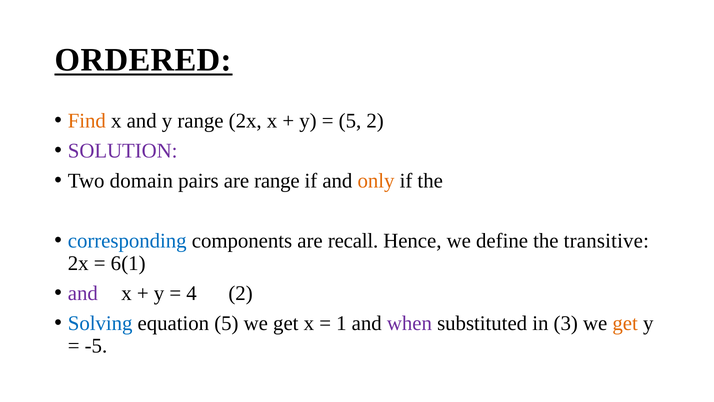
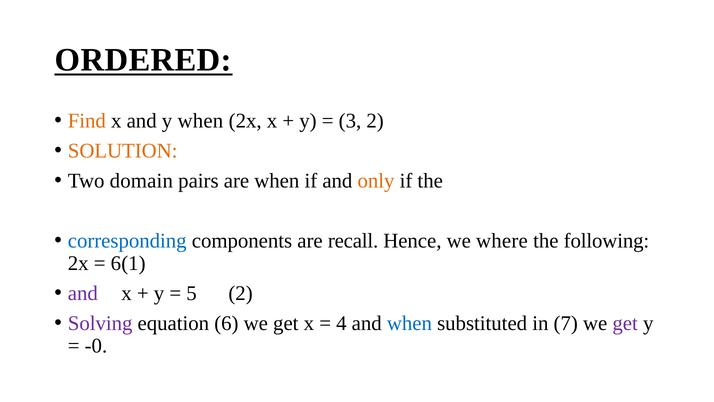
y range: range -> when
5 at (350, 121): 5 -> 3
SOLUTION colour: purple -> orange
are range: range -> when
define: define -> where
transitive: transitive -> following
4: 4 -> 5
Solving colour: blue -> purple
equation 5: 5 -> 6
1: 1 -> 4
when at (409, 323) colour: purple -> blue
3: 3 -> 7
get at (625, 323) colour: orange -> purple
-5: -5 -> -0
